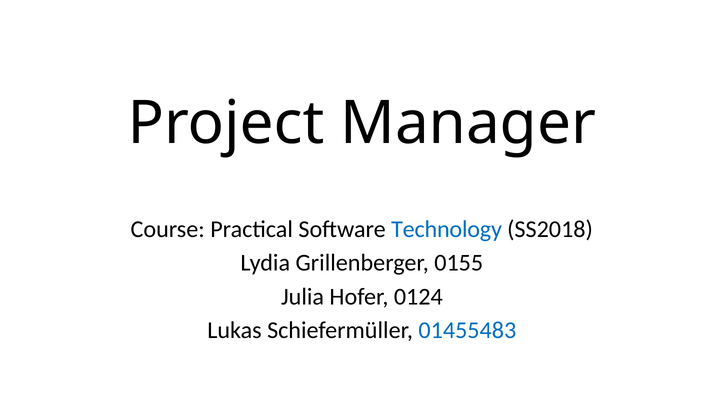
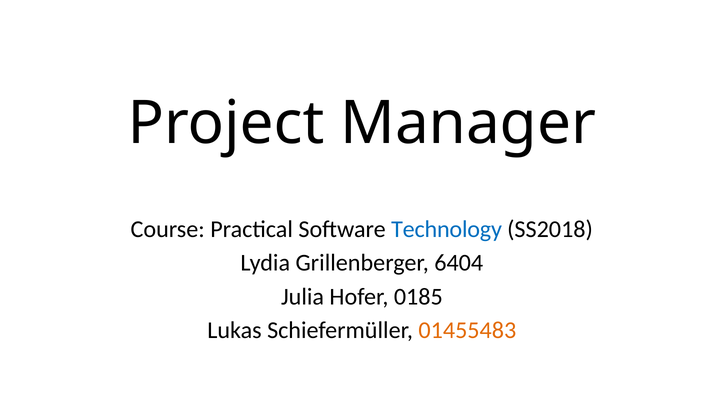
0155: 0155 -> 6404
0124: 0124 -> 0185
01455483 colour: blue -> orange
